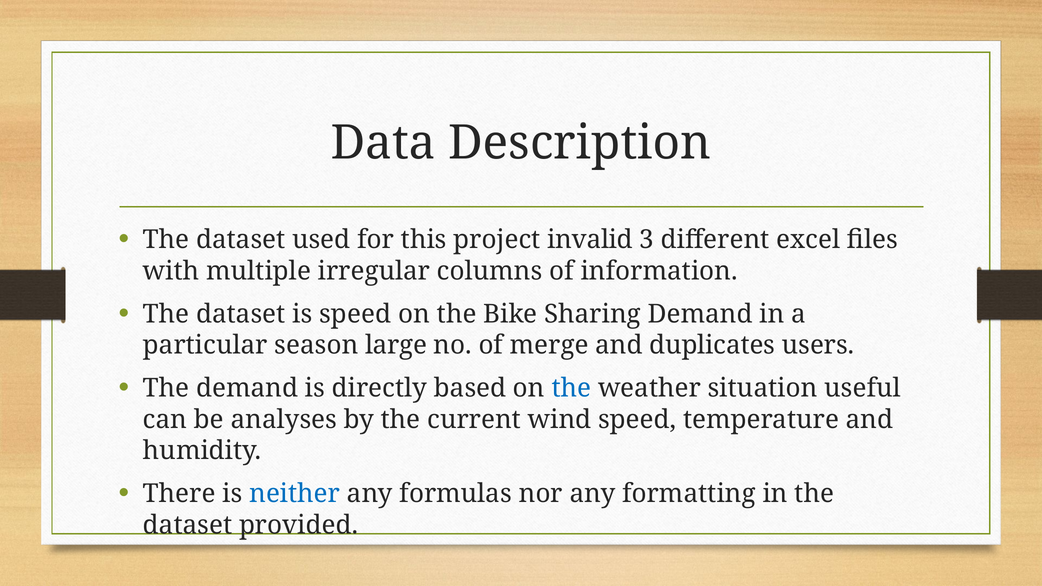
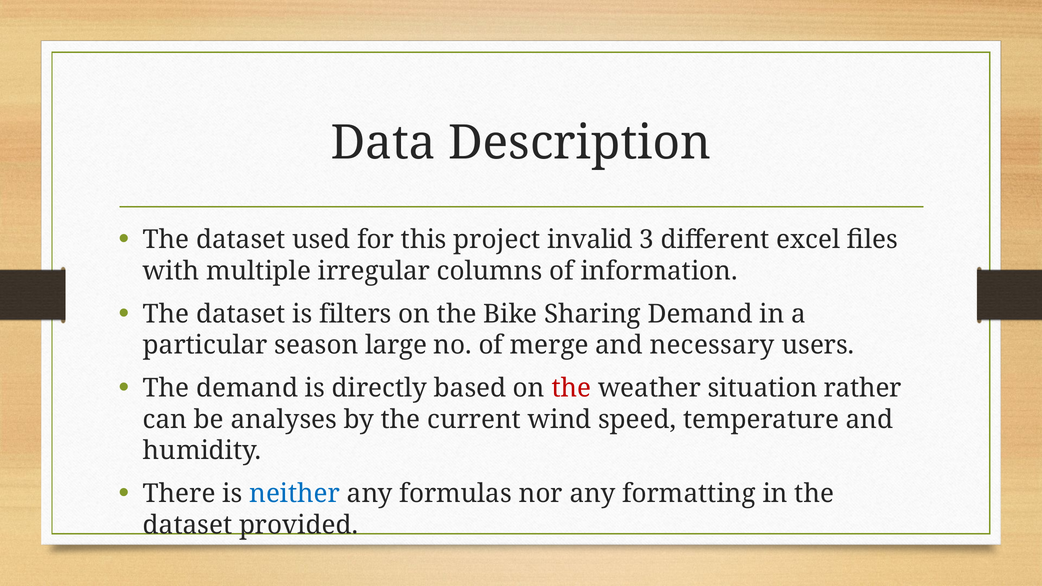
is speed: speed -> filters
duplicates: duplicates -> necessary
the at (571, 388) colour: blue -> red
useful: useful -> rather
